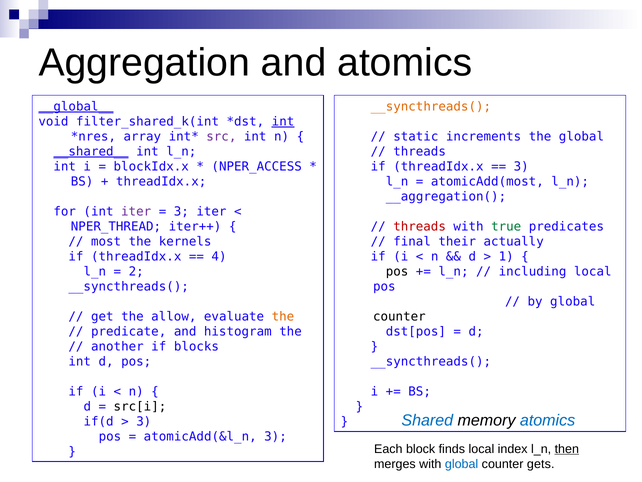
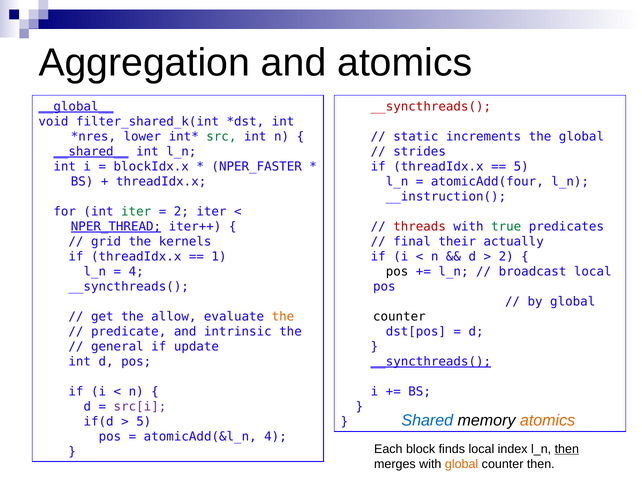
__syncthreads( at (431, 107) colour: orange -> red
int at (283, 122) underline: present -> none
array: array -> lower
src colour: purple -> green
threads at (420, 152): threads -> strides
NPER_ACCESS: NPER_ACCESS -> NPER_FASTER
3 at (521, 167): 3 -> 5
atomicAdd(most: atomicAdd(most -> atomicAdd(four
__aggregation(: __aggregation( -> __instruction(
iter at (136, 211) colour: purple -> green
3 at (181, 211): 3 -> 2
NPER_THREAD underline: none -> present
most: most -> grid
4: 4 -> 1
1 at (506, 256): 1 -> 2
2 at (136, 271): 2 -> 4
including: including -> broadcast
histogram: histogram -> intrinsic
another: another -> general
blocks: blocks -> update
__syncthreads( at (431, 361) underline: none -> present
src[i colour: black -> purple
atomics at (548, 420) colour: blue -> orange
3 at (144, 421): 3 -> 5
atomicAdd(&l_n 3: 3 -> 4
global at (462, 463) colour: blue -> orange
counter gets: gets -> then
